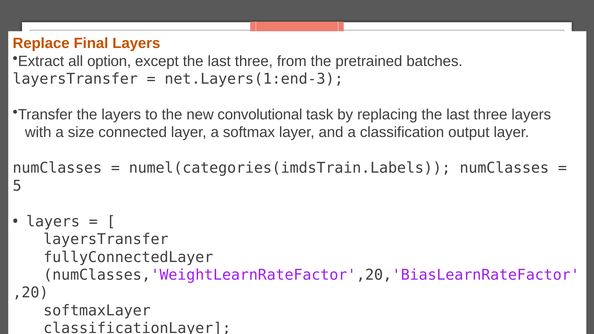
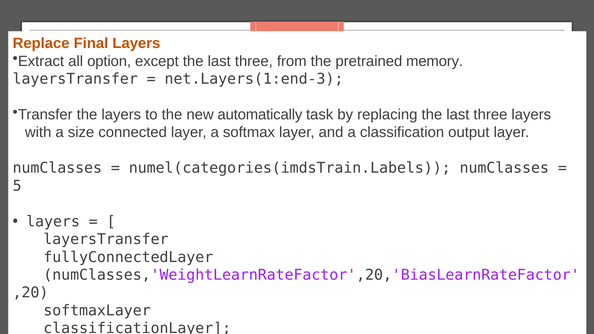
batches: batches -> memory
convolutional: convolutional -> automatically
